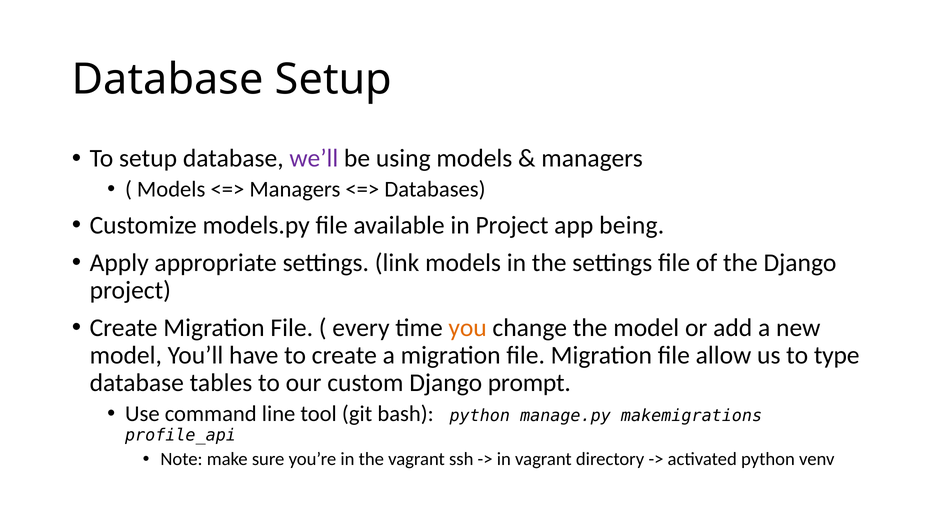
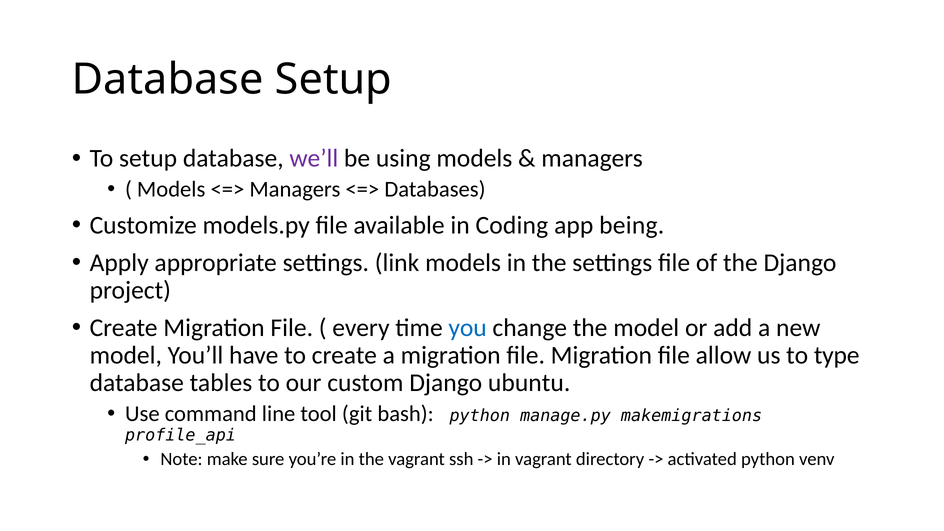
in Project: Project -> Coding
you colour: orange -> blue
prompt: prompt -> ubuntu
